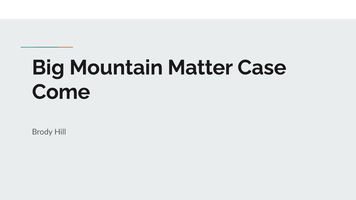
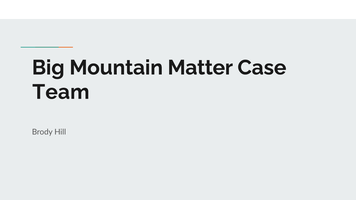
Come: Come -> Team
